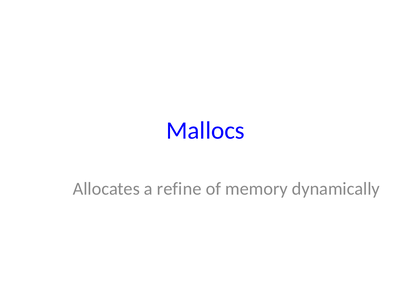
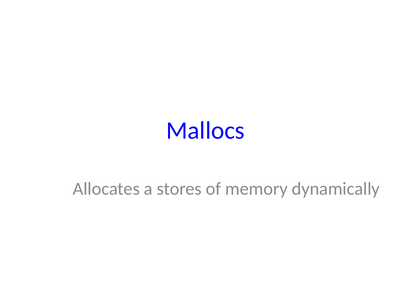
refine: refine -> stores
